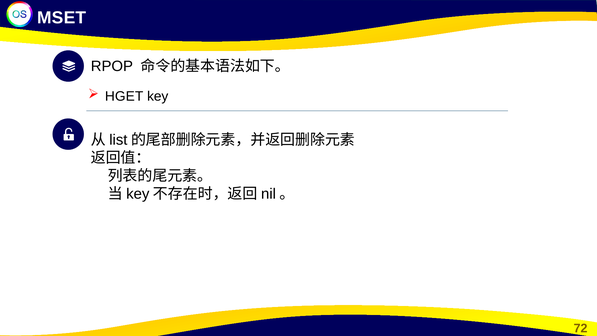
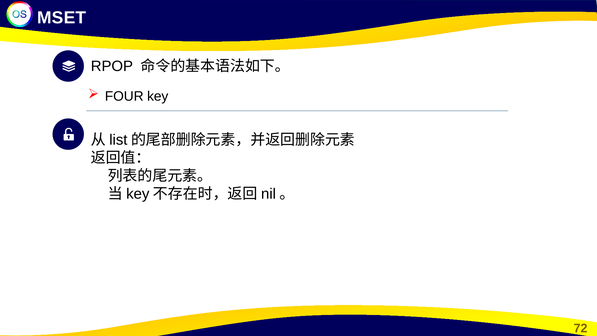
HGET: HGET -> FOUR
